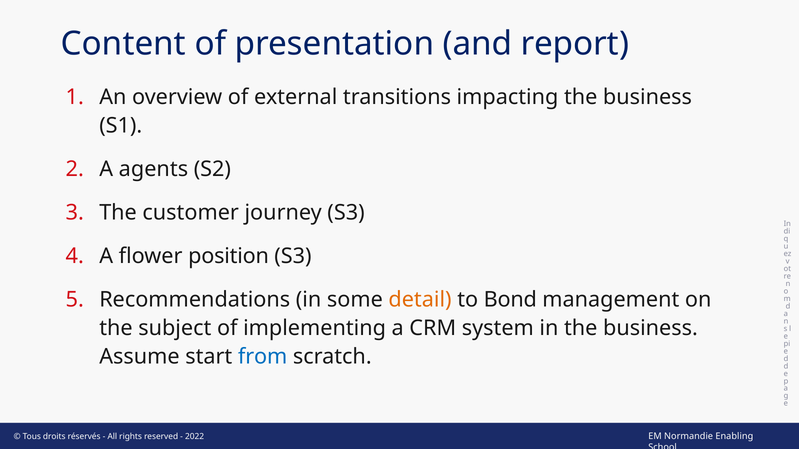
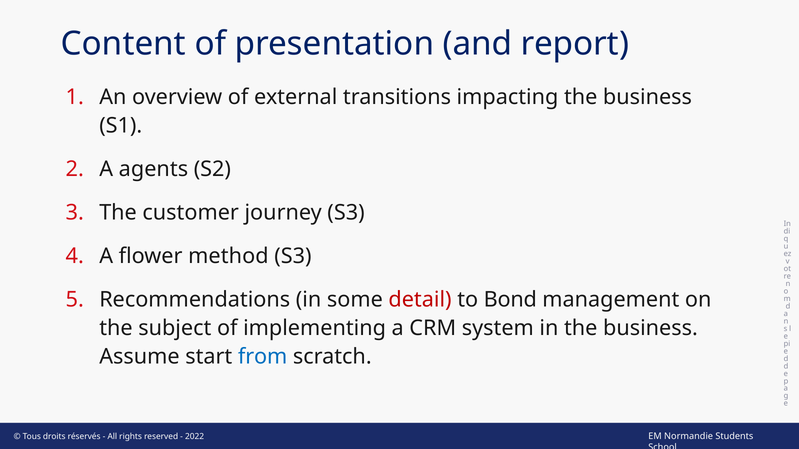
position: position -> method
detail colour: orange -> red
Enabling: Enabling -> Students
